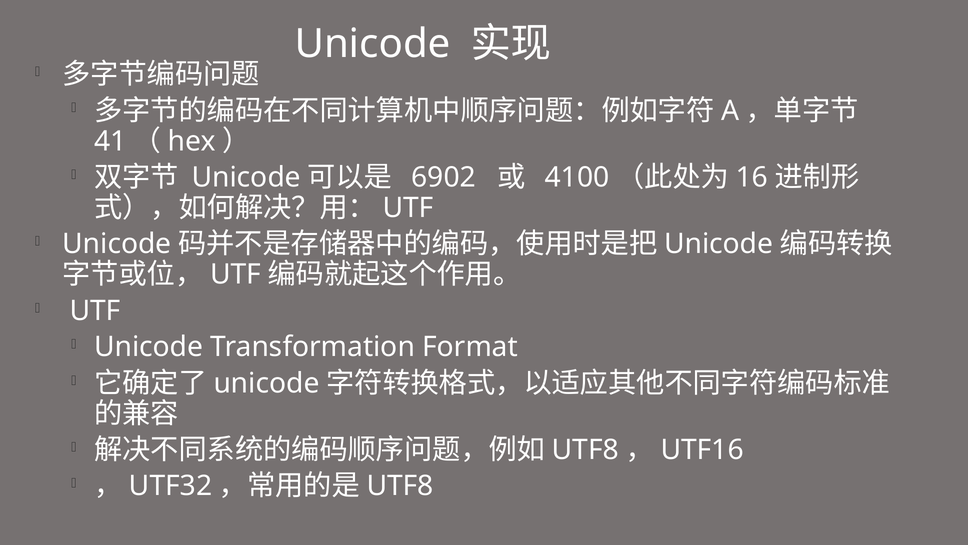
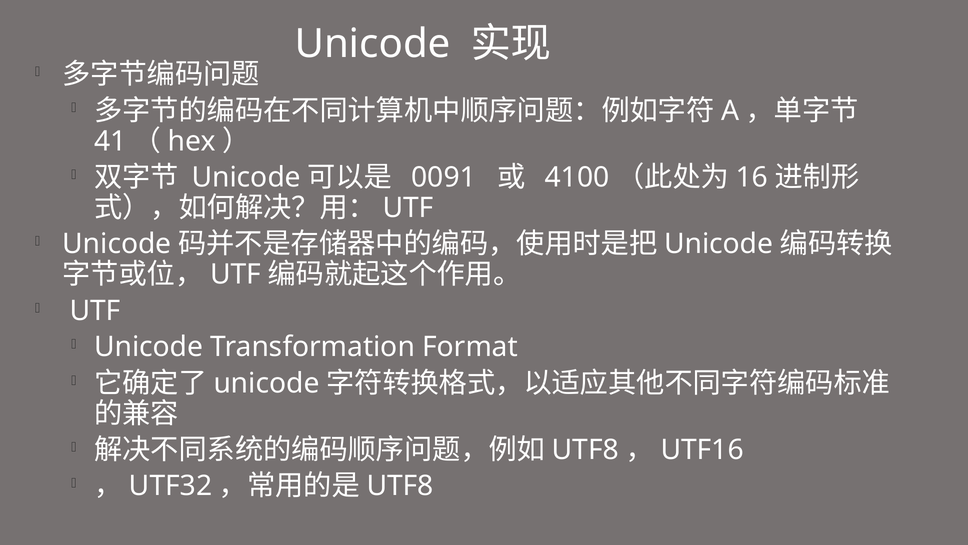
6902: 6902 -> 0091
